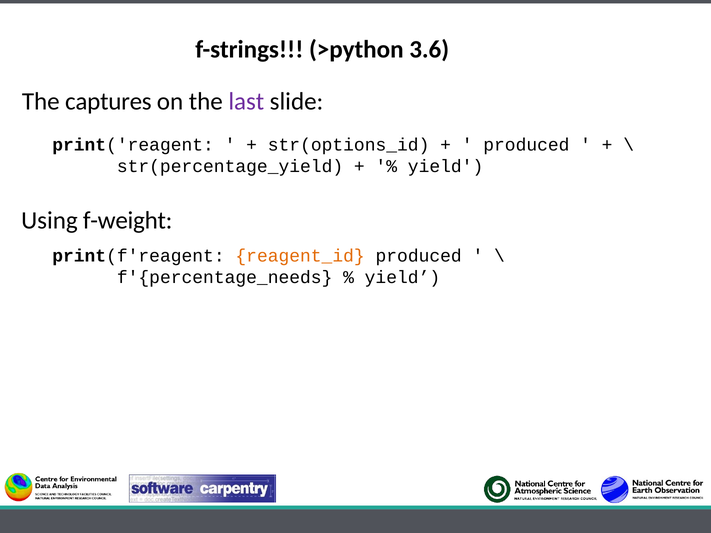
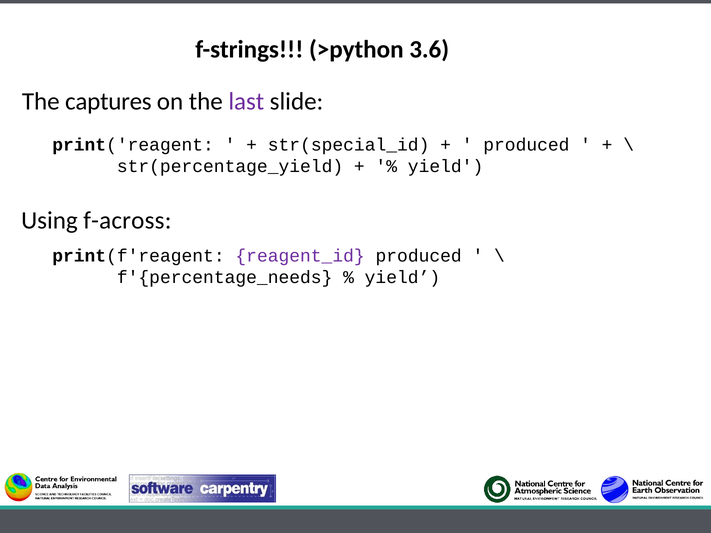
str(options_id: str(options_id -> str(special_id
f-weight: f-weight -> f-across
reagent_id colour: orange -> purple
